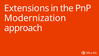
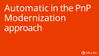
Extensions: Extensions -> Automatic
